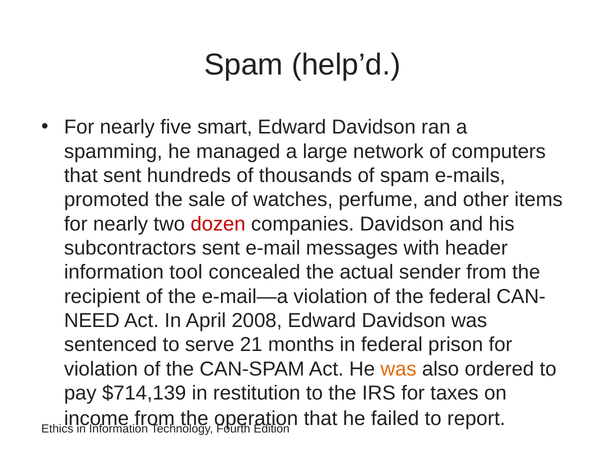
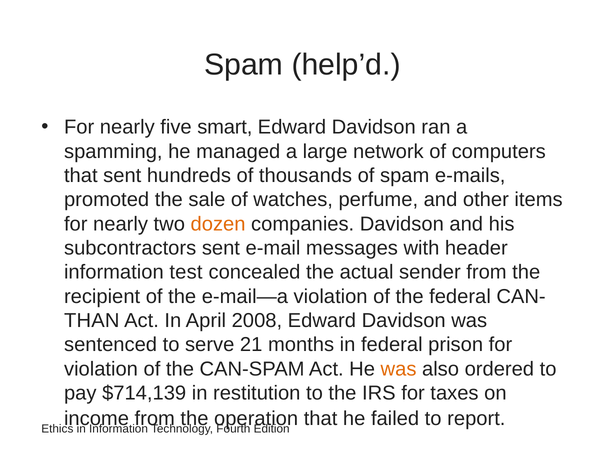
dozen colour: red -> orange
tool: tool -> test
NEED: NEED -> THAN
